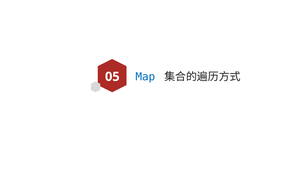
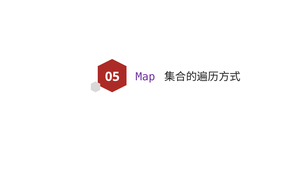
Map colour: blue -> purple
